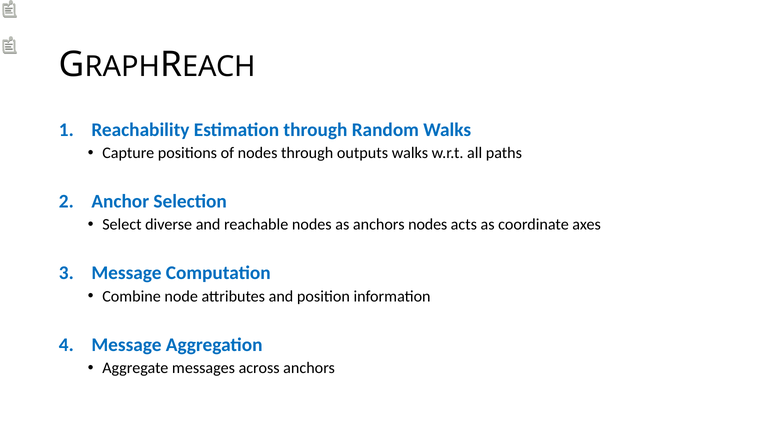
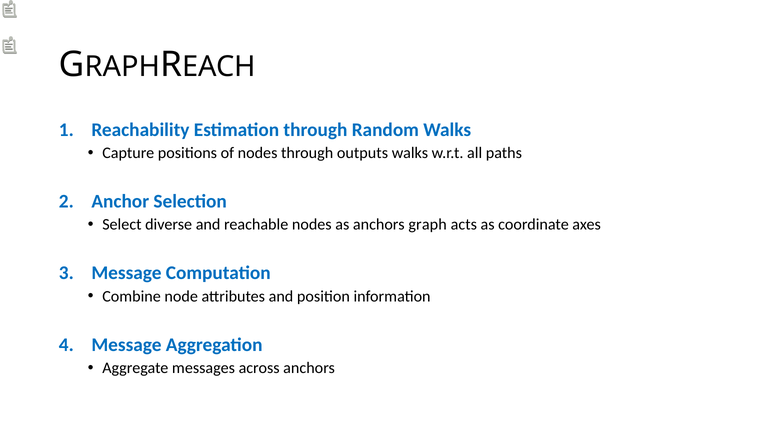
anchors nodes: nodes -> graph
